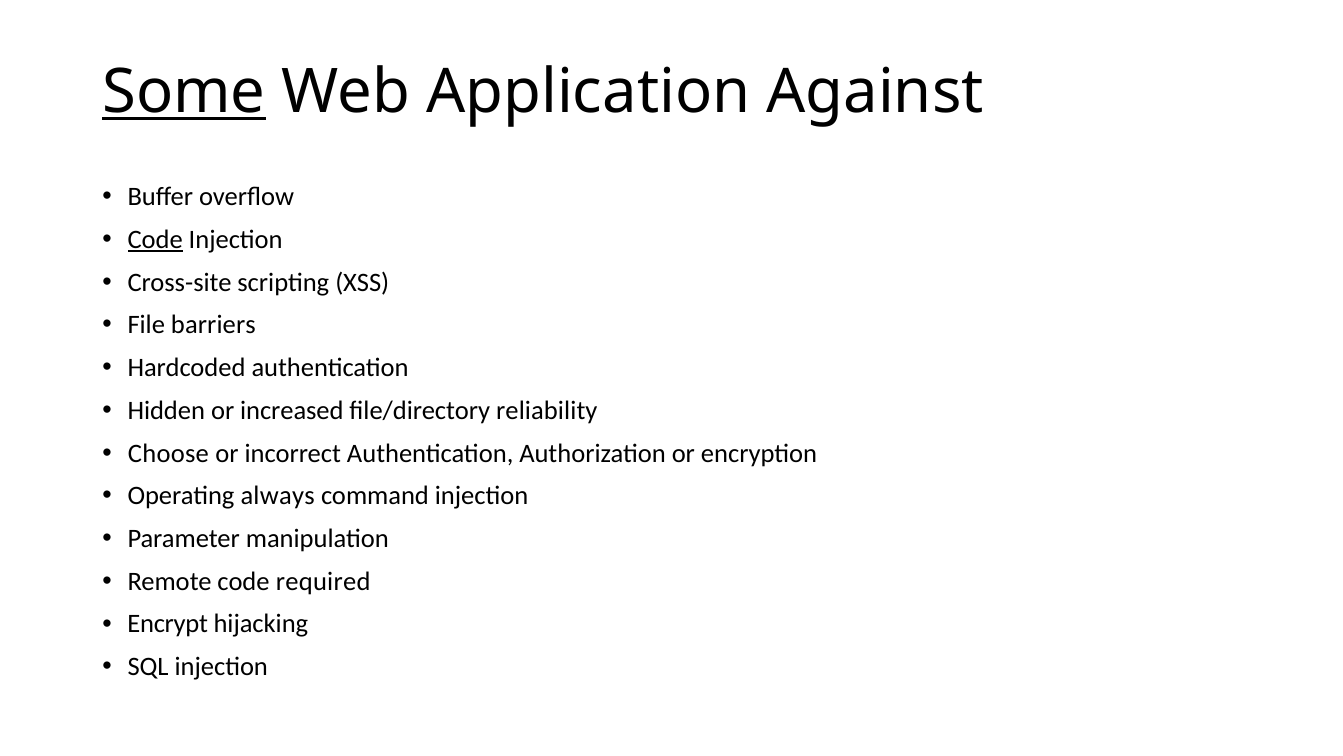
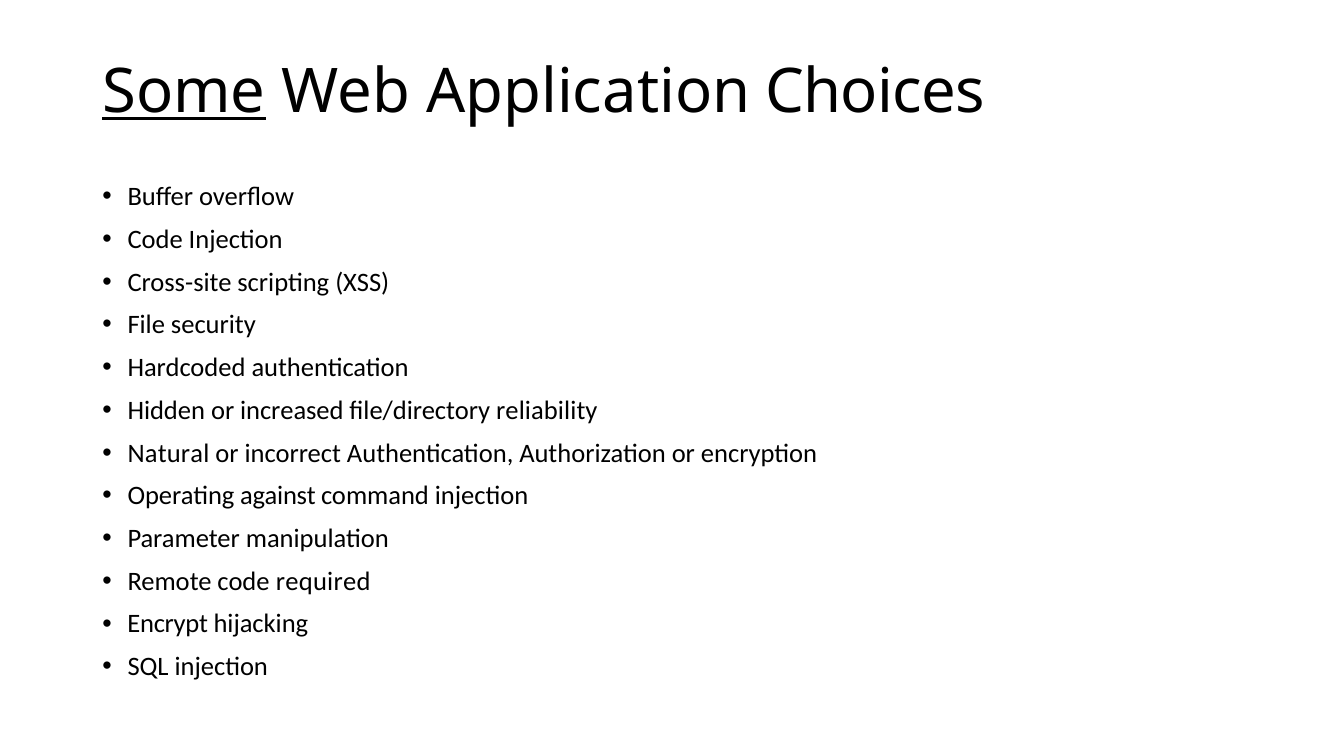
Against: Against -> Choices
Code at (155, 239) underline: present -> none
barriers: barriers -> security
Choose: Choose -> Natural
always: always -> against
